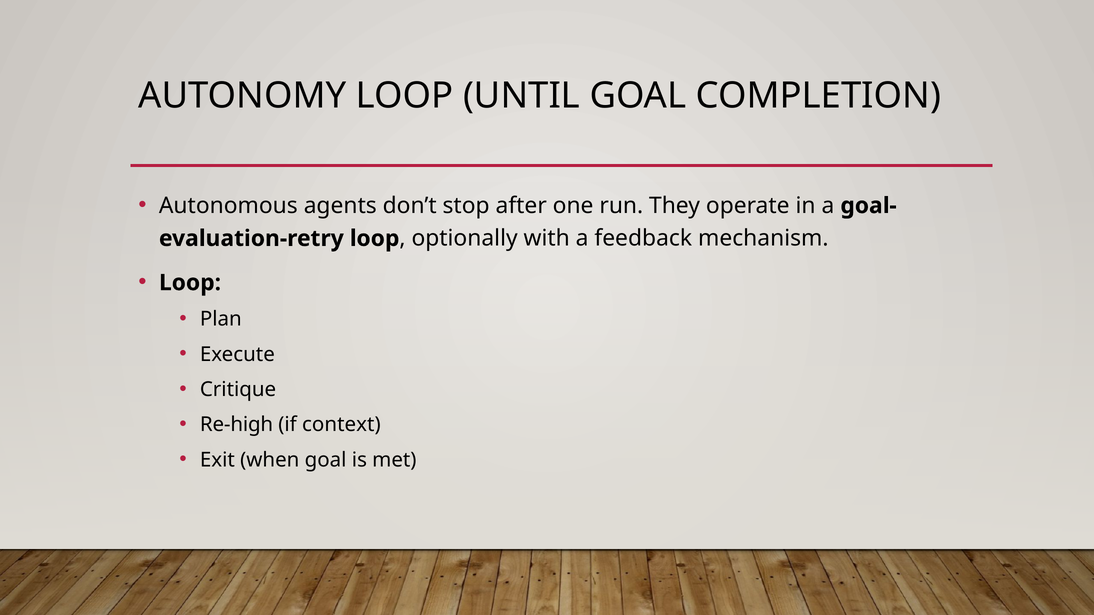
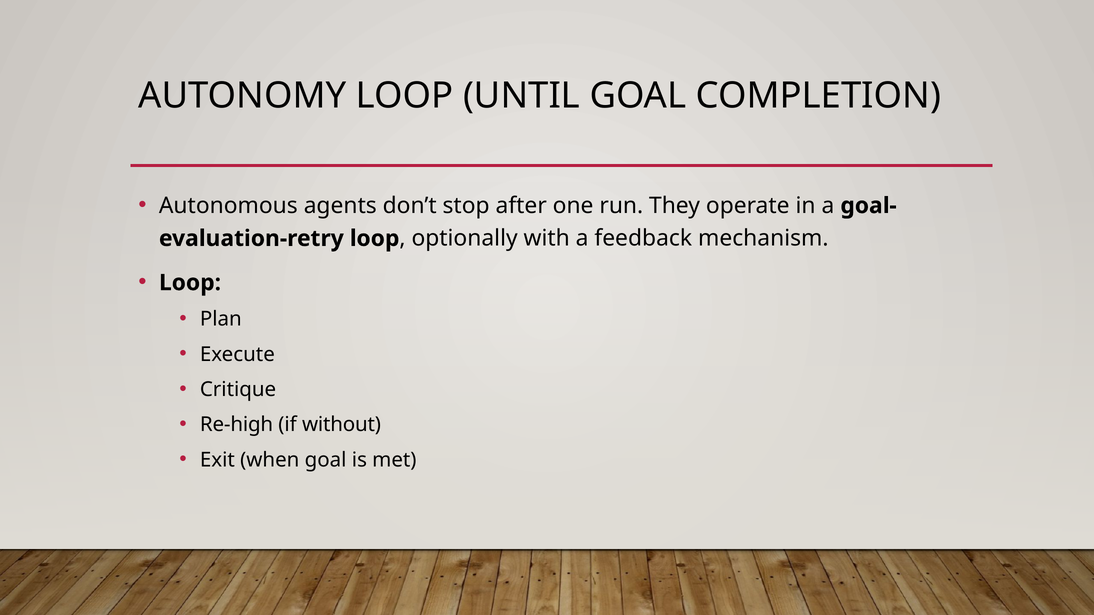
context: context -> without
